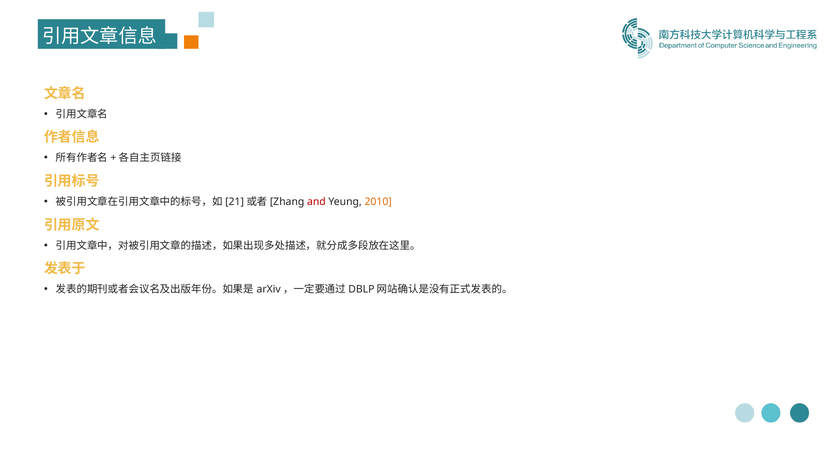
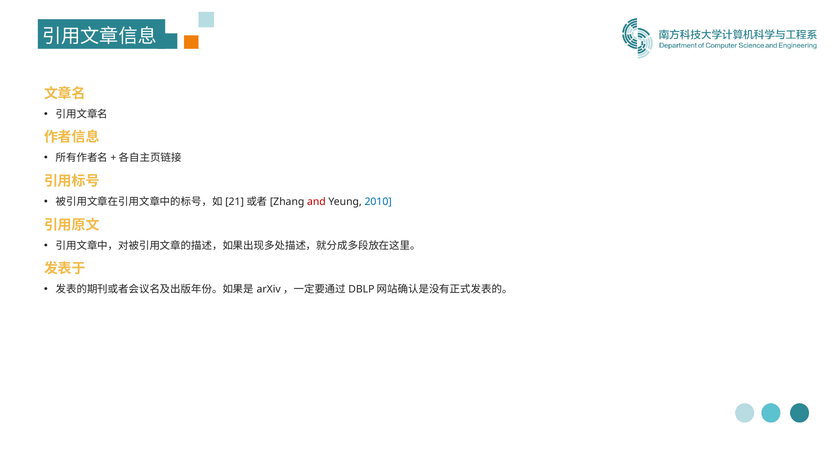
2010 colour: orange -> blue
